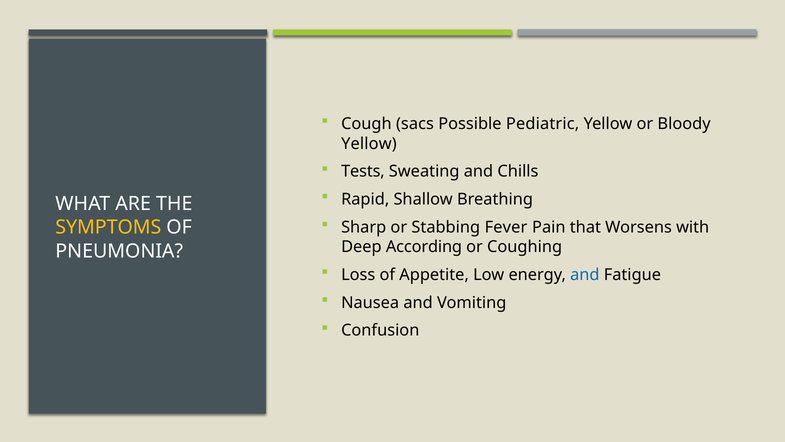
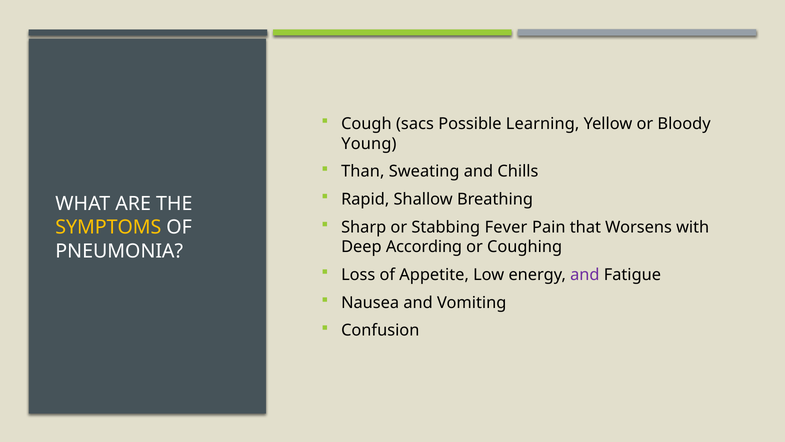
Pediatric: Pediatric -> Learning
Yellow at (369, 144): Yellow -> Young
Tests: Tests -> Than
and at (585, 275) colour: blue -> purple
